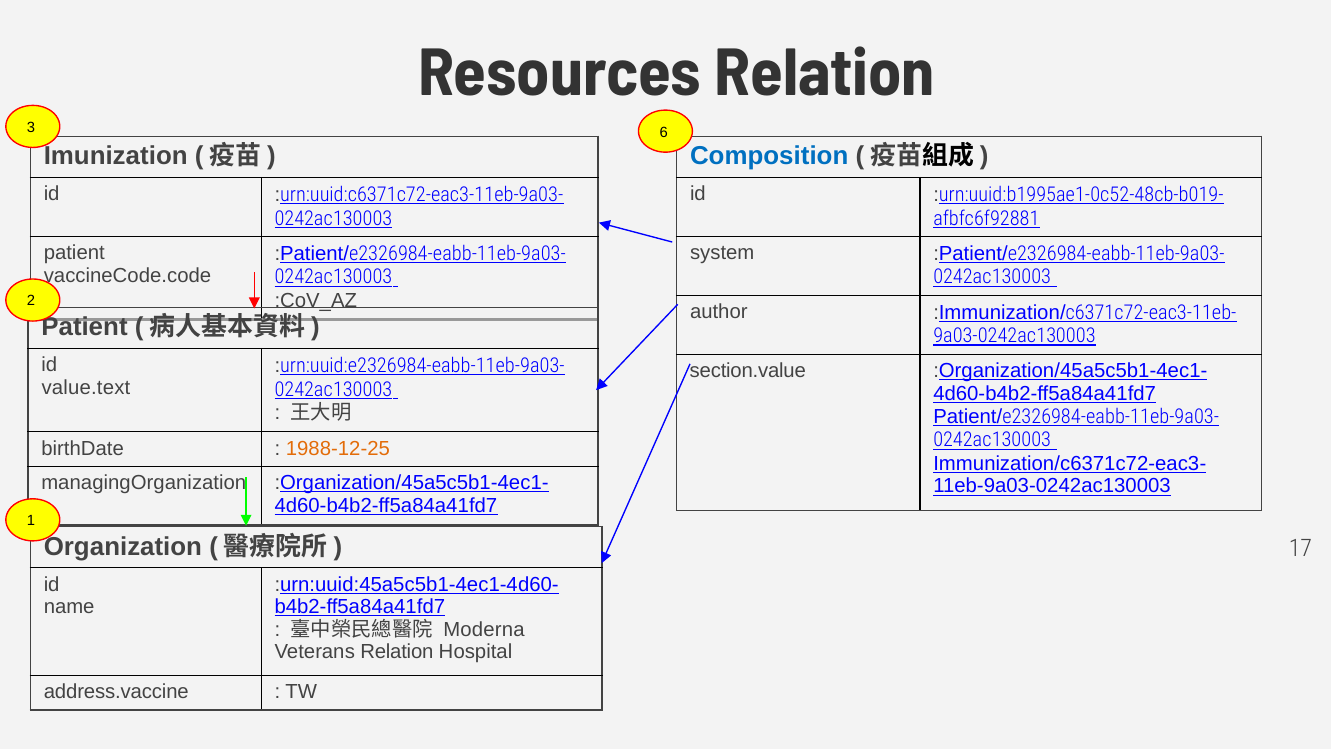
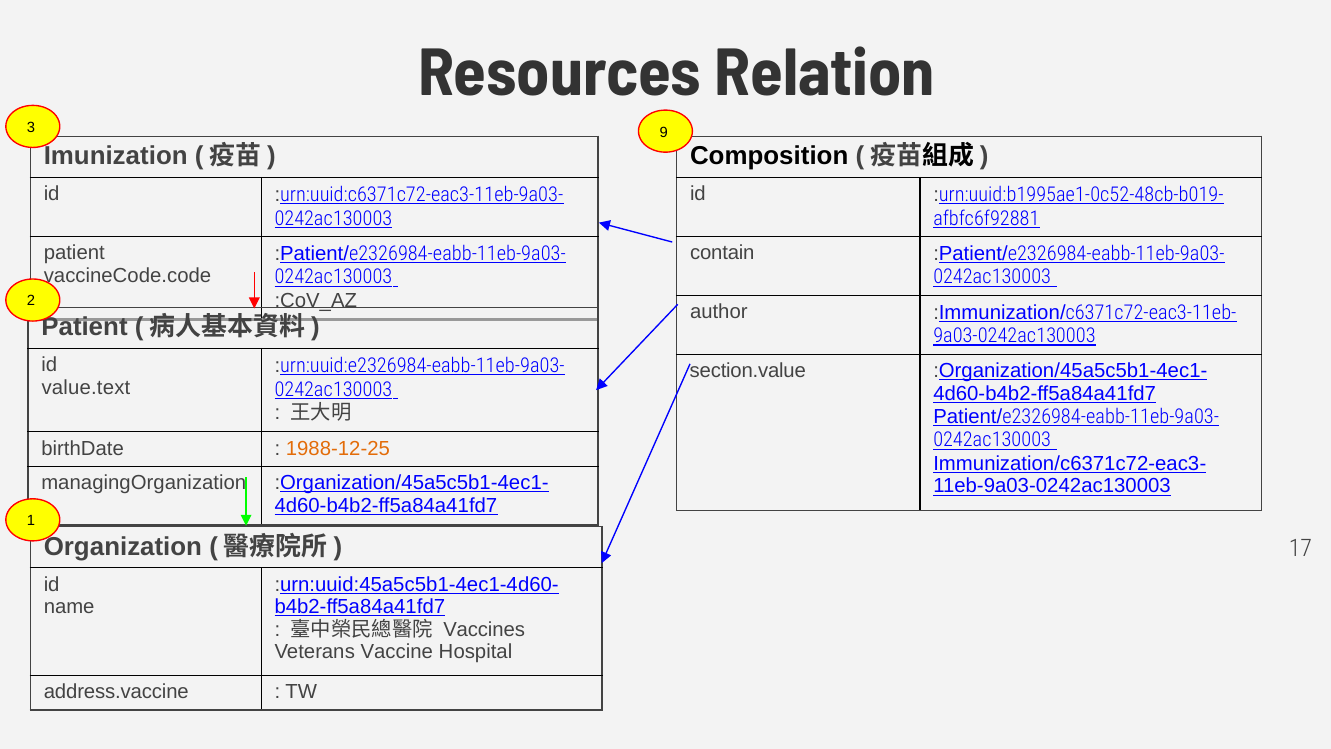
6: 6 -> 9
Composition colour: blue -> black
system: system -> contain
Moderna: Moderna -> Vaccines
Veterans Relation: Relation -> Vaccine
